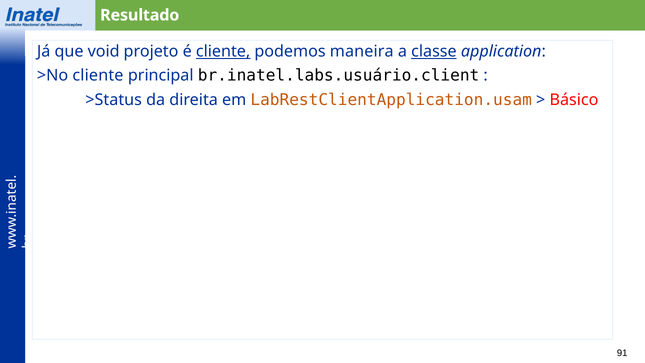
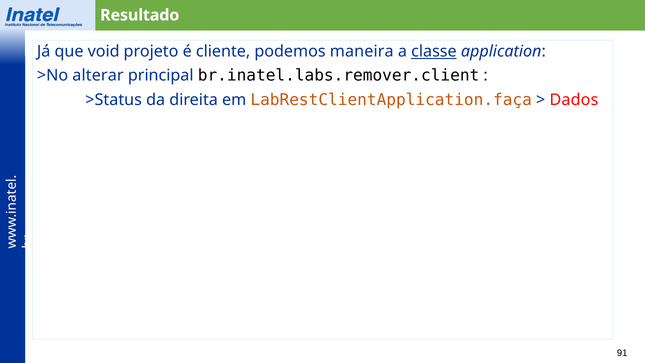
cliente at (223, 51) underline: present -> none
>No cliente: cliente -> alterar
br.inatel.labs.usuário.client: br.inatel.labs.usuário.client -> br.inatel.labs.remover.client
LabRestClientApplication.usam: LabRestClientApplication.usam -> LabRestClientApplication.faça
Básico: Básico -> Dados
